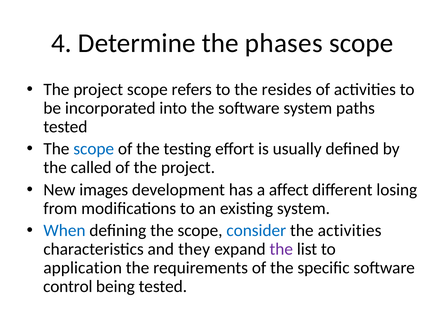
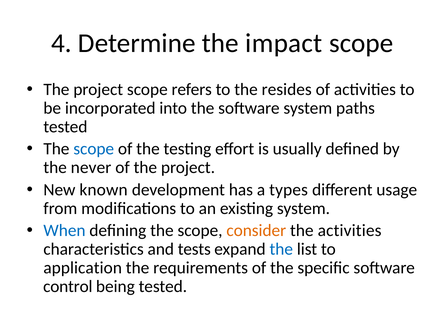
phases: phases -> impact
called: called -> never
images: images -> known
affect: affect -> types
losing: losing -> usage
consider colour: blue -> orange
they: they -> tests
the at (281, 249) colour: purple -> blue
